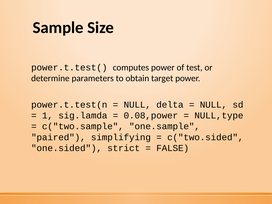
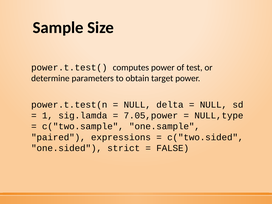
0.08,power: 0.08,power -> 7.05,power
simplifying: simplifying -> expressions
